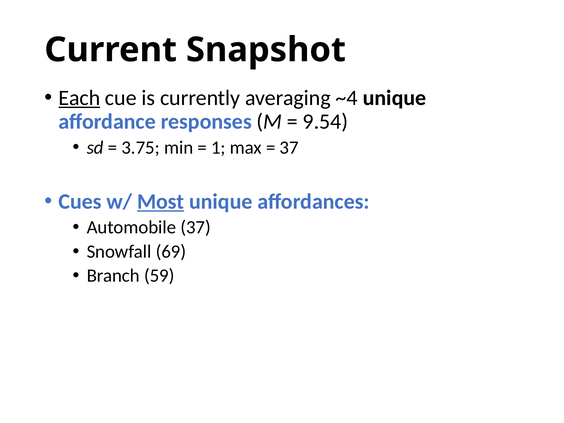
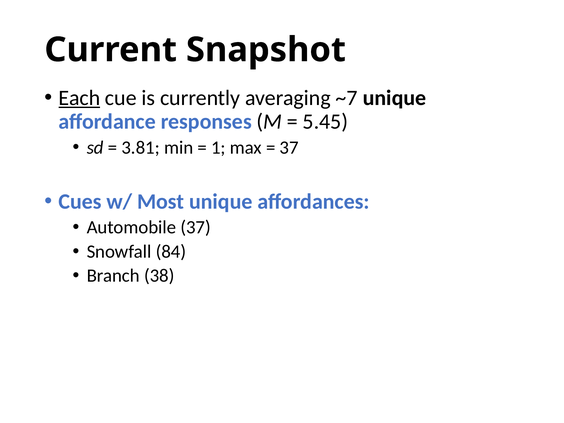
~4: ~4 -> ~7
9.54: 9.54 -> 5.45
3.75: 3.75 -> 3.81
Most underline: present -> none
69: 69 -> 84
59: 59 -> 38
